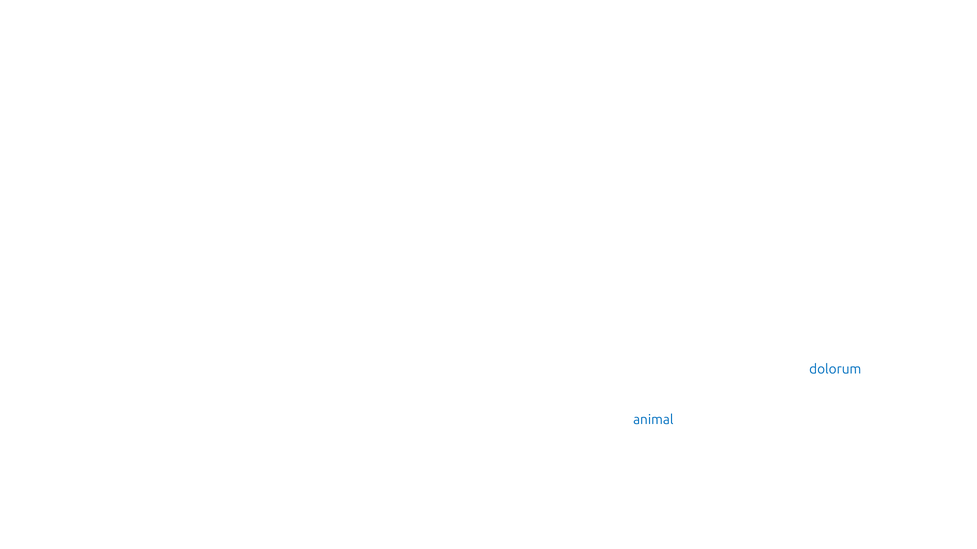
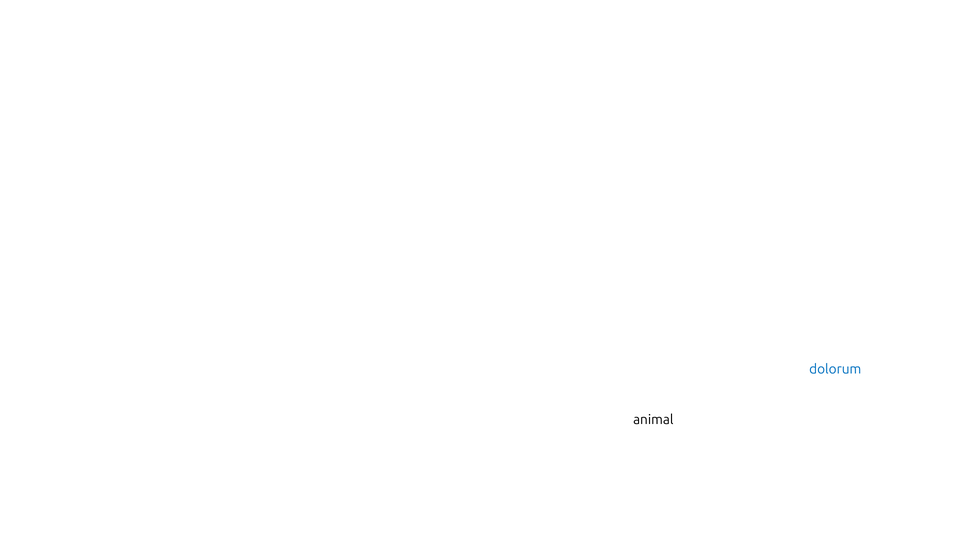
animal colour: blue -> black
